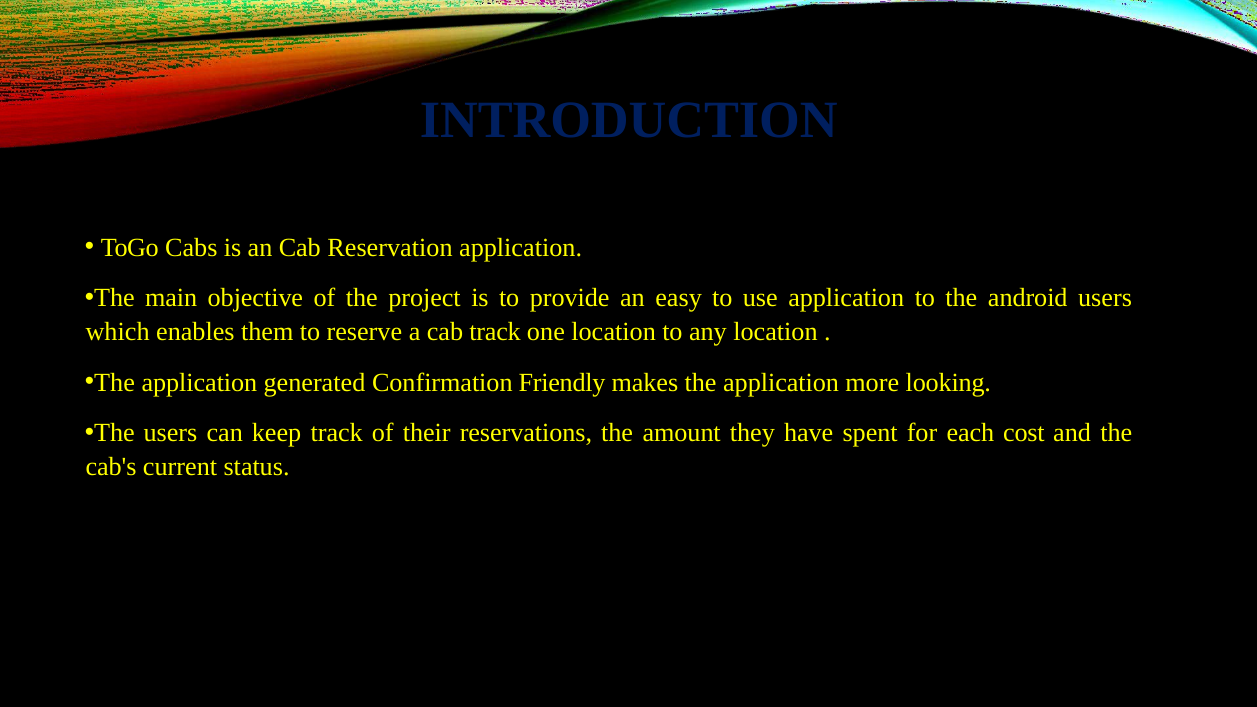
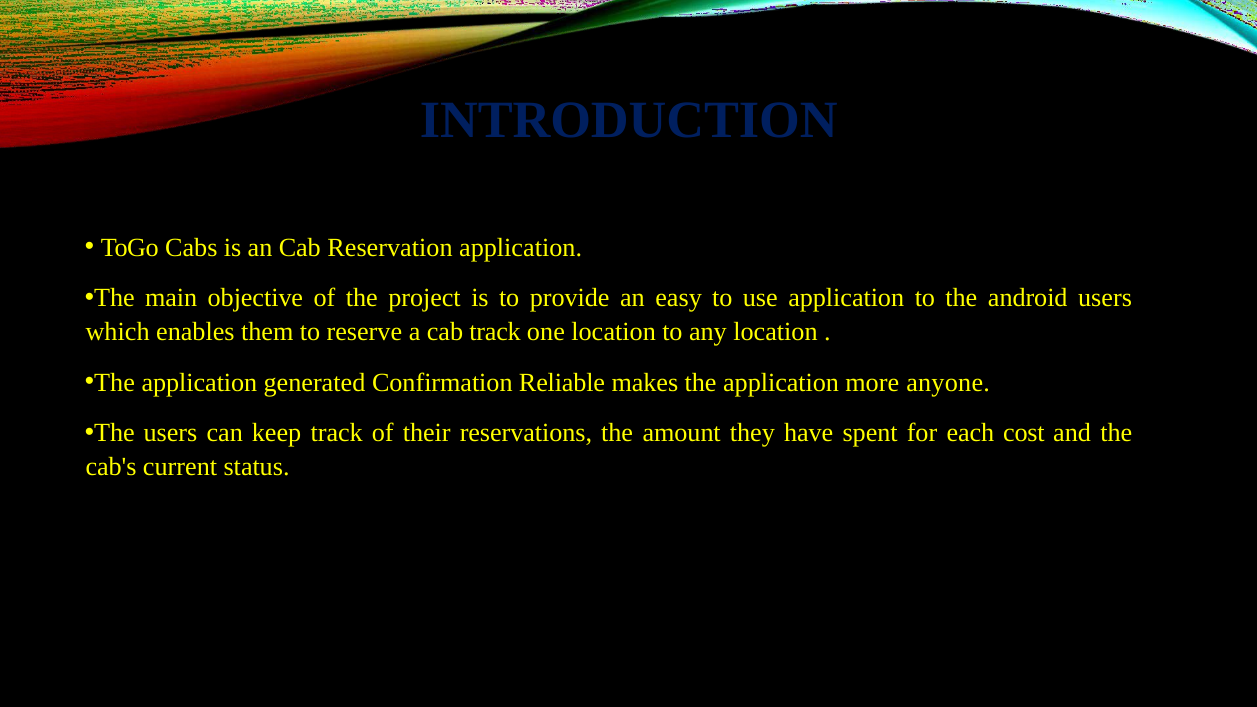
Friendly: Friendly -> Reliable
looking: looking -> anyone
